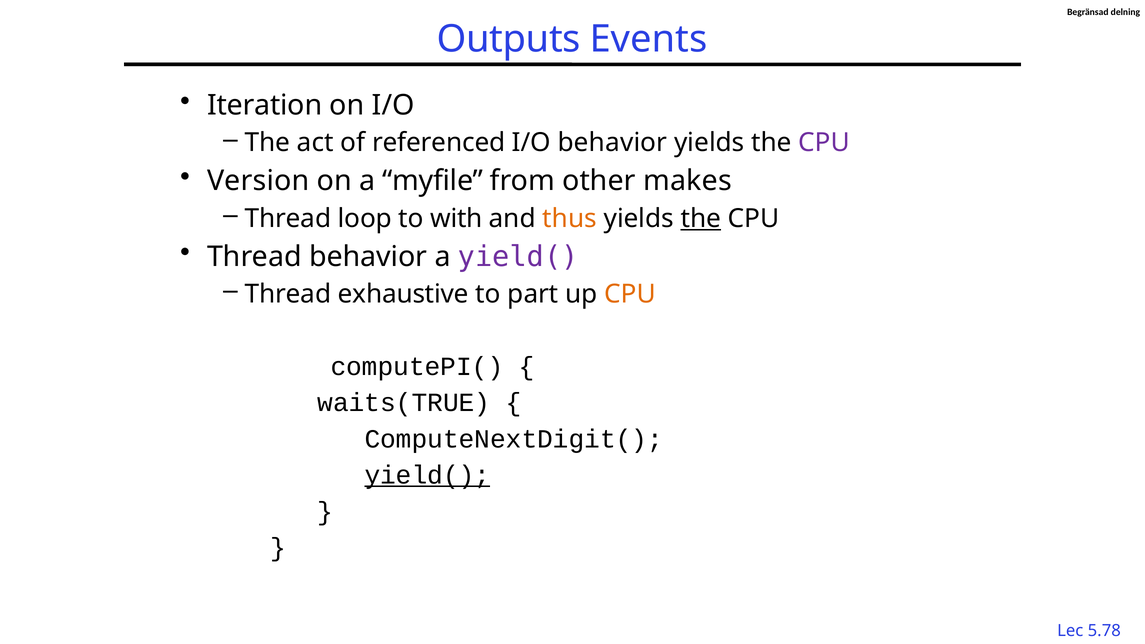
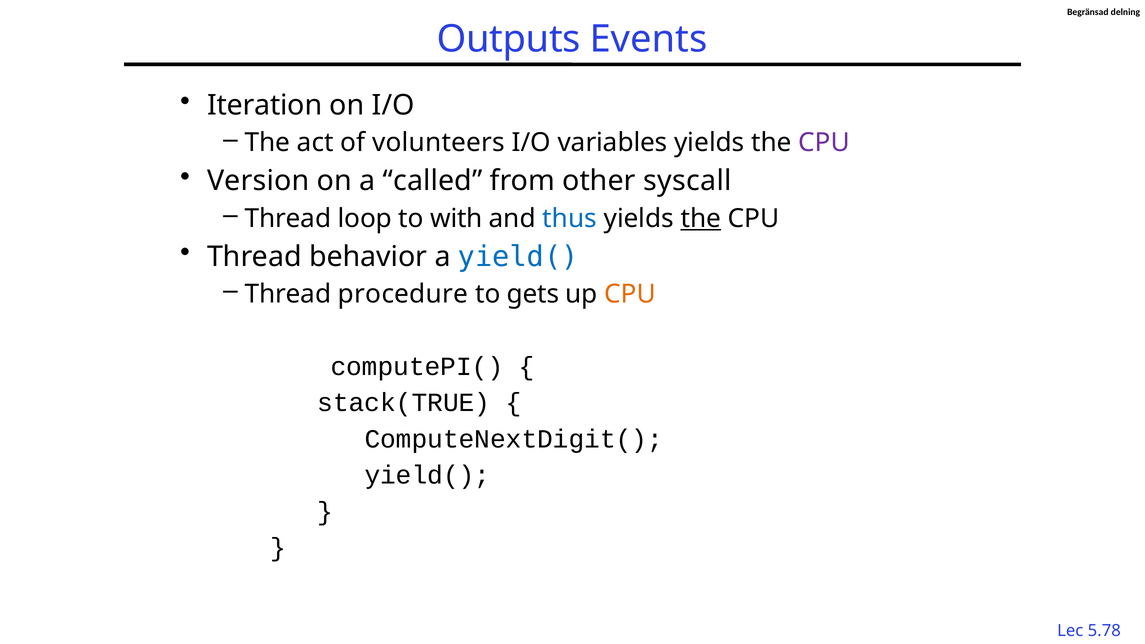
referenced: referenced -> volunteers
I/O behavior: behavior -> variables
myfile: myfile -> called
makes: makes -> syscall
thus colour: orange -> blue
yield( at (518, 257) colour: purple -> blue
exhaustive: exhaustive -> procedure
part: part -> gets
waits(TRUE: waits(TRUE -> stack(TRUE
yield( at (427, 475) underline: present -> none
